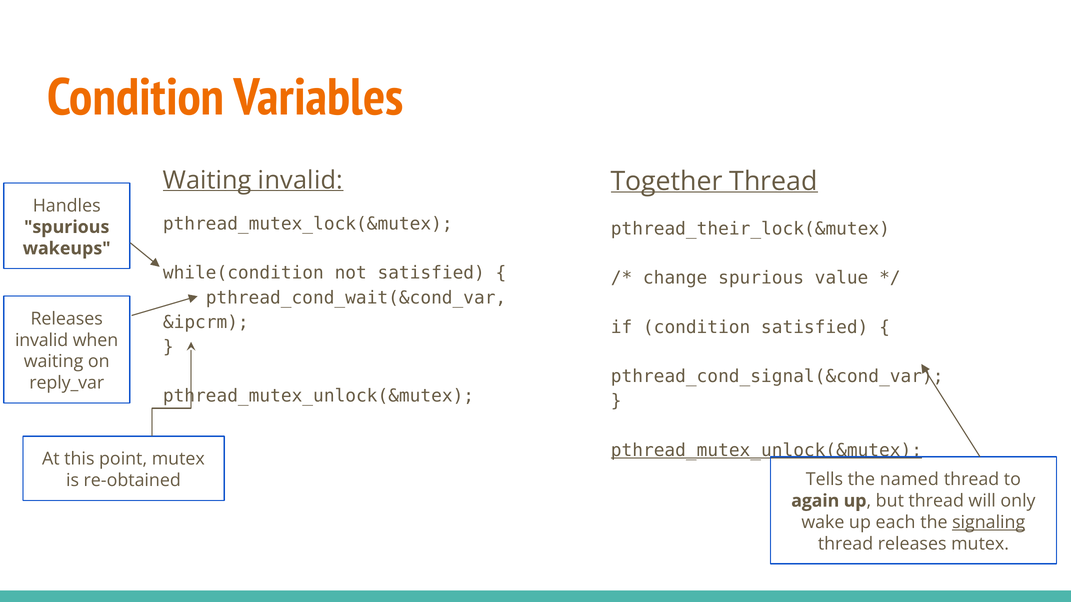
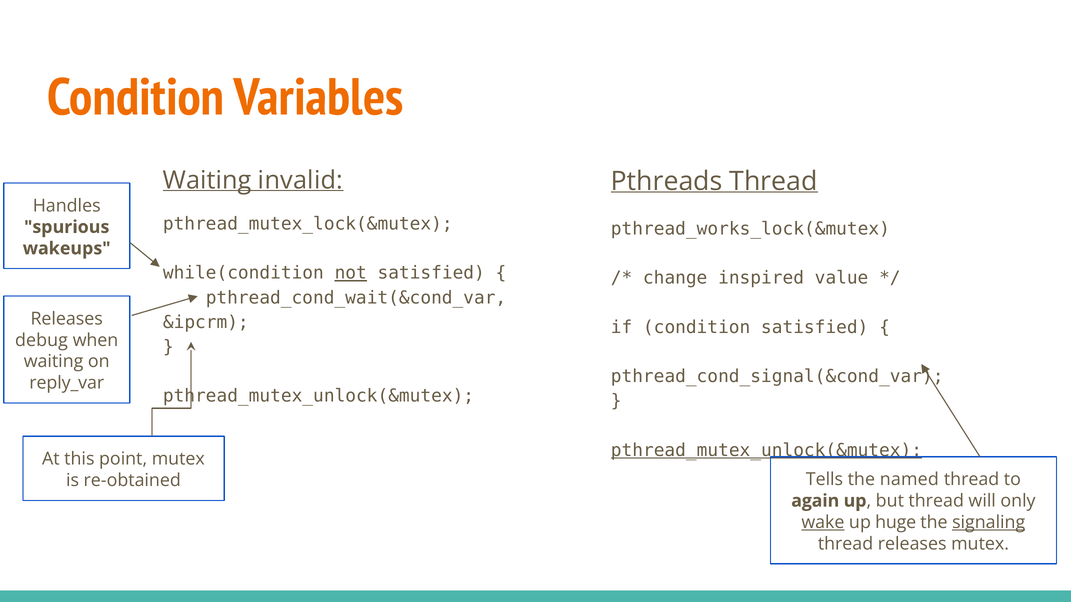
Together: Together -> Pthreads
pthread_their_lock(&mutex: pthread_their_lock(&mutex -> pthread_works_lock(&mutex
not underline: none -> present
change spurious: spurious -> inspired
invalid at (42, 340): invalid -> debug
wake underline: none -> present
each: each -> huge
